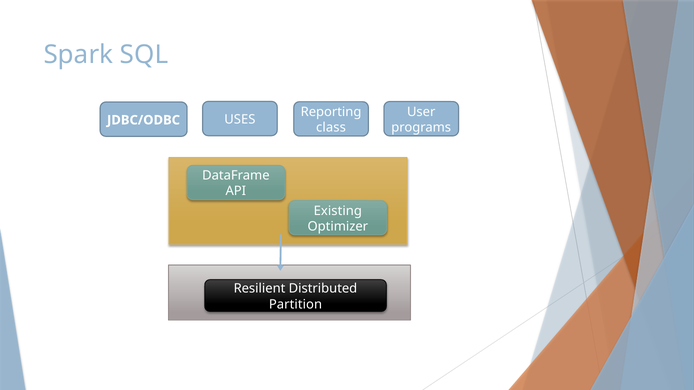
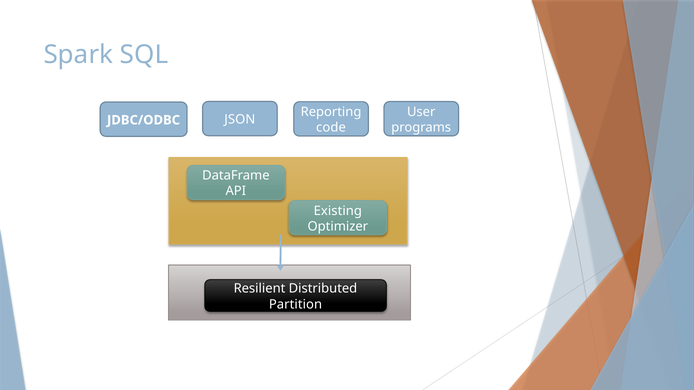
USES: USES -> JSON
class: class -> code
